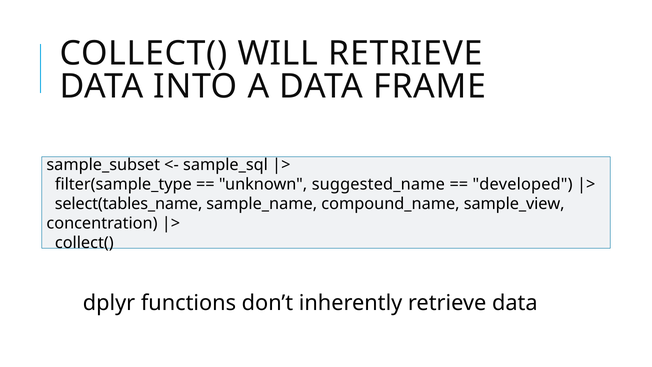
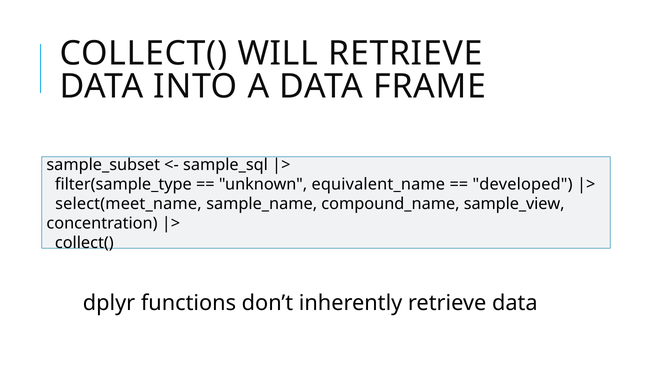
suggested_name: suggested_name -> equivalent_name
select(tables_name: select(tables_name -> select(meet_name
